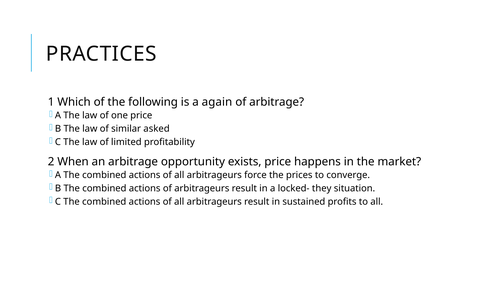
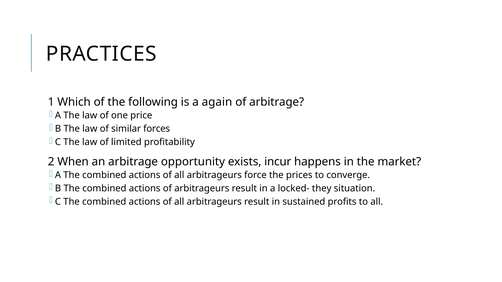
asked: asked -> forces
exists price: price -> incur
